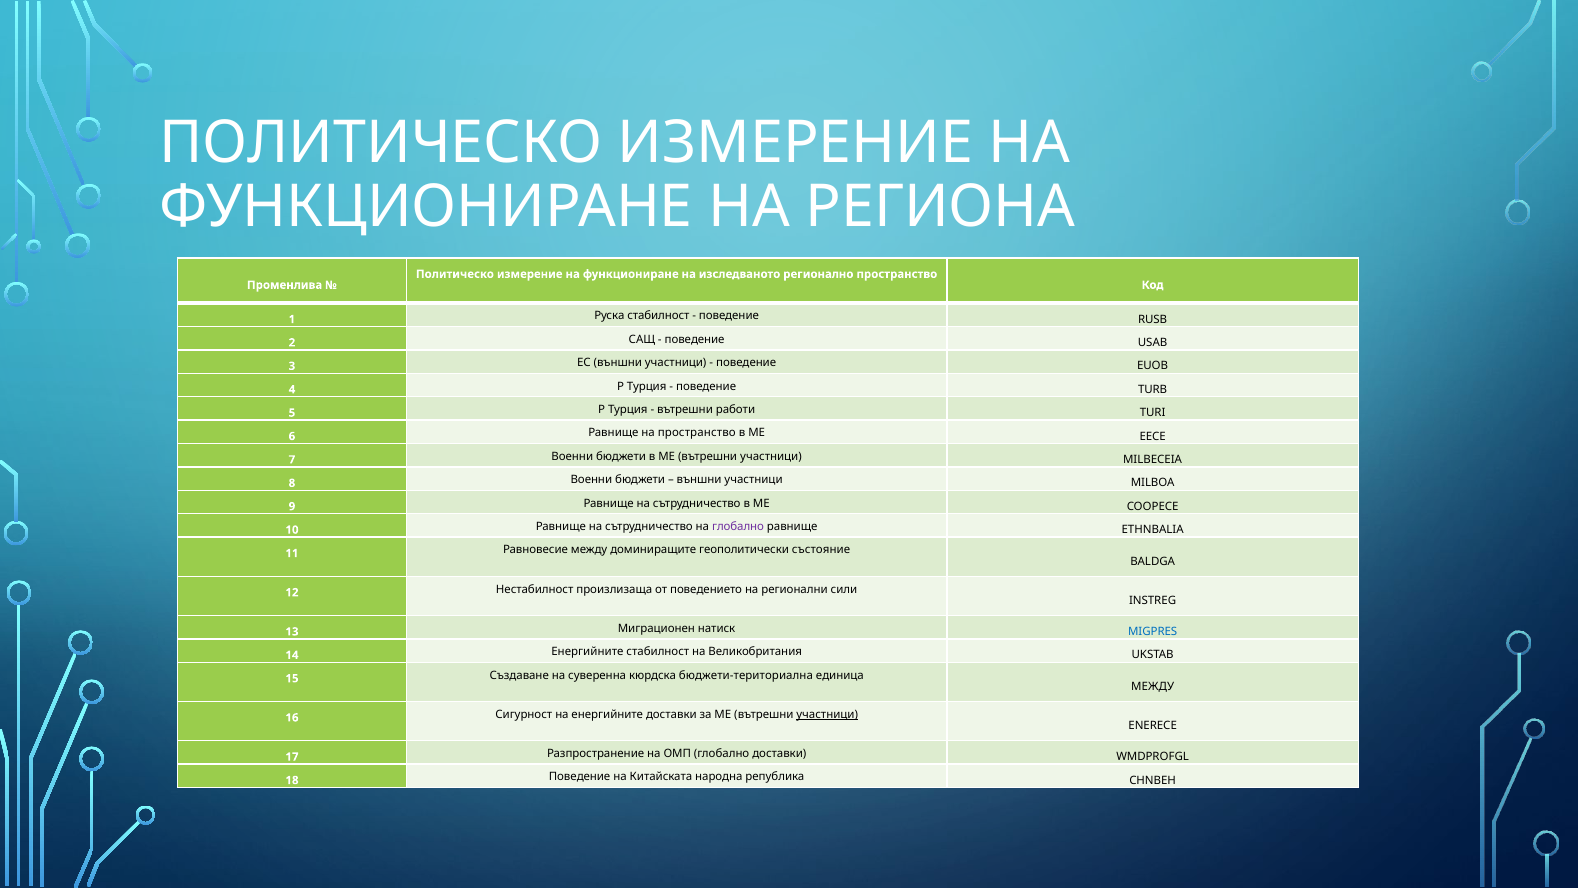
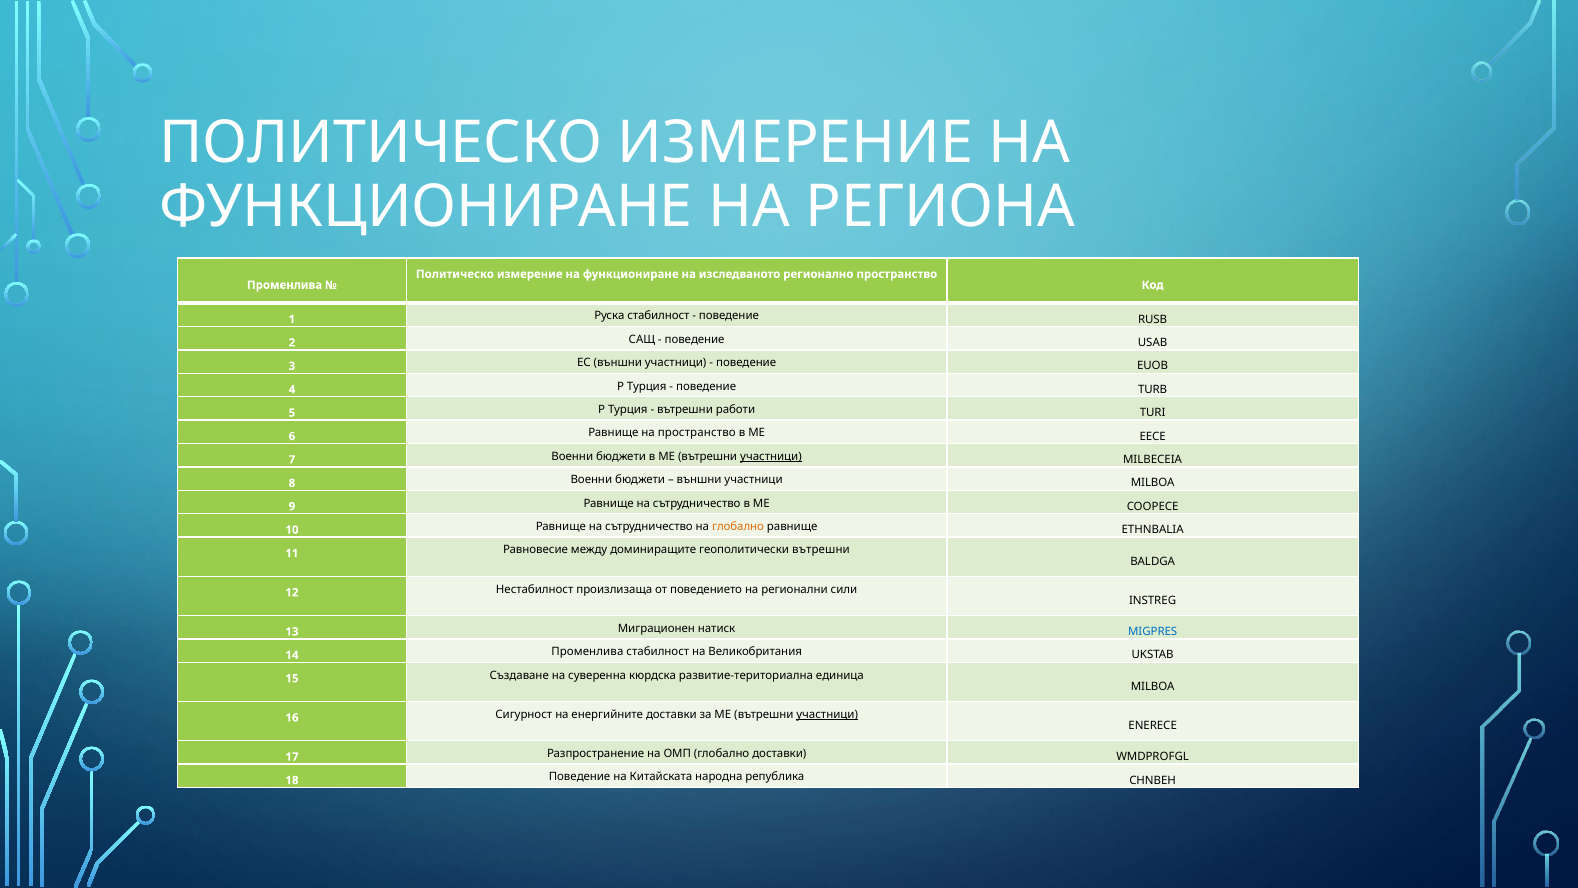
участници at (771, 456) underline: none -> present
глобално at (738, 527) colour: purple -> orange
геополитически състояние: състояние -> вътрешни
Енергийните at (587, 652): Енергийните -> Променлива
бюджети-териториална: бюджети-териториална -> развитие-териториална
МЕЖДУ at (1153, 686): МЕЖДУ -> MILBOA
